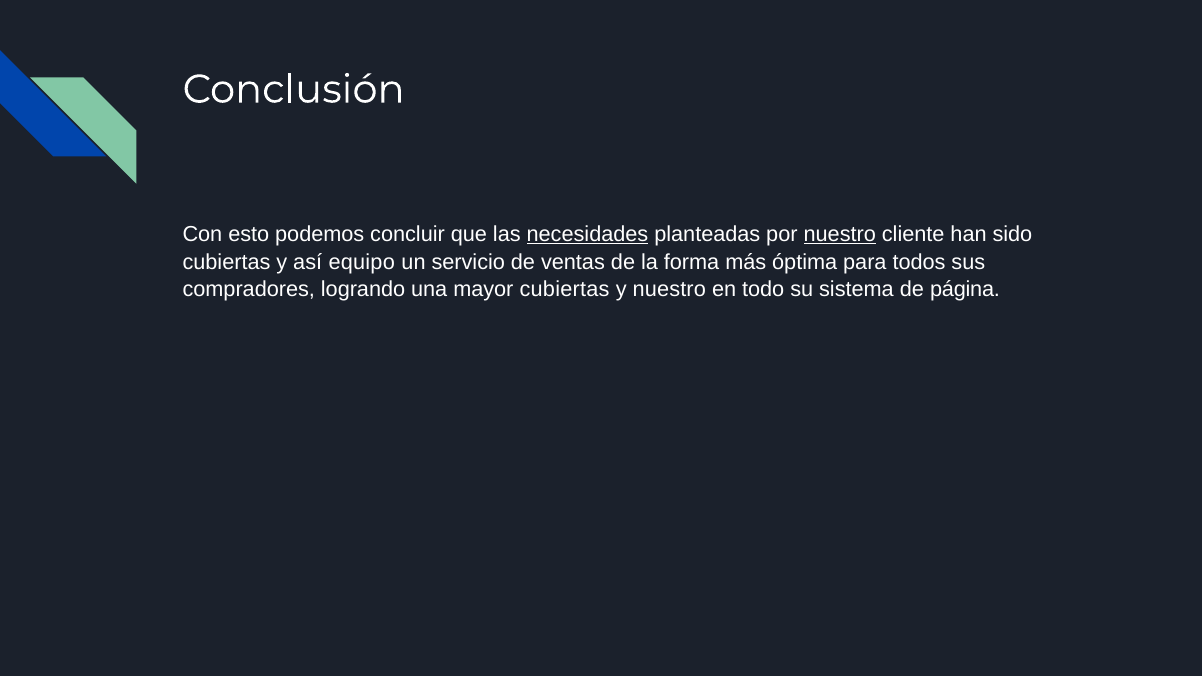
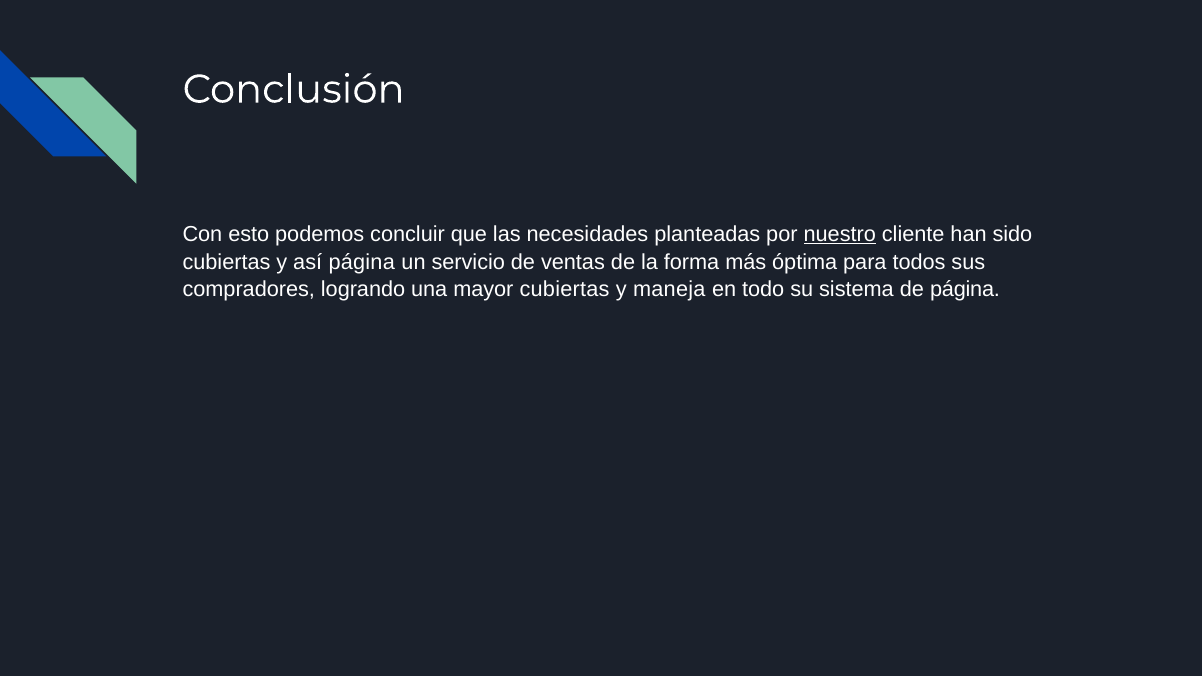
necesidades underline: present -> none
así equipo: equipo -> página
y nuestro: nuestro -> maneja
